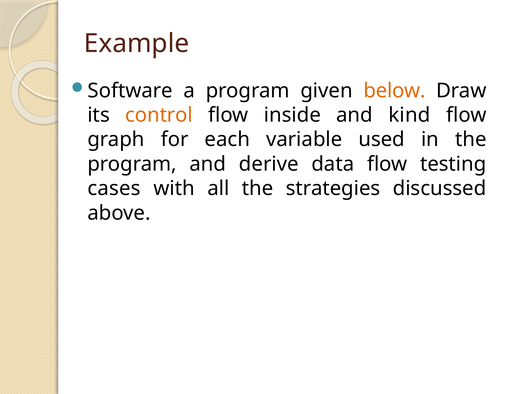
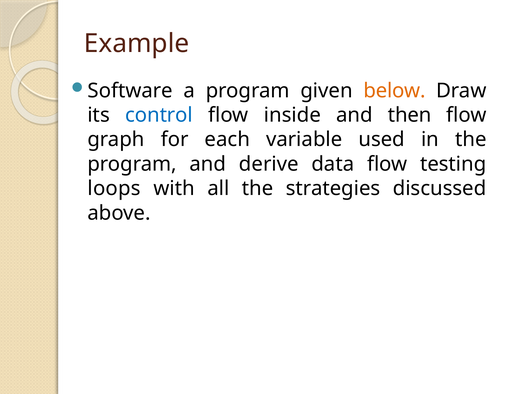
control colour: orange -> blue
kind: kind -> then
cases: cases -> loops
